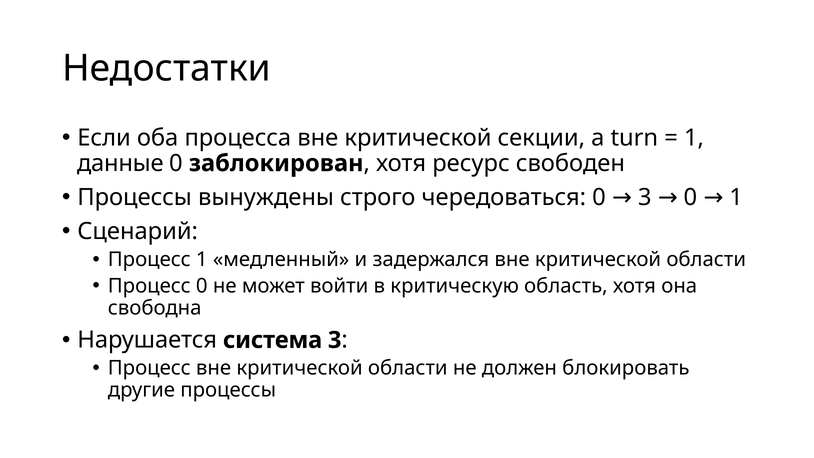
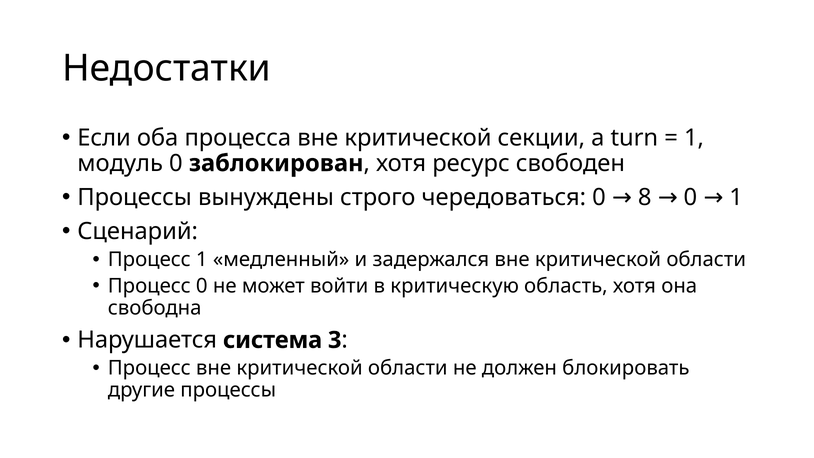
данные: данные -> модуль
0 3: 3 -> 8
